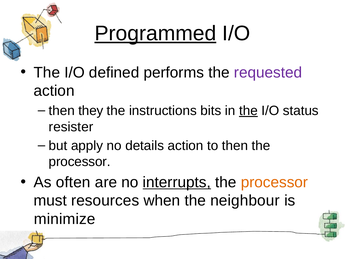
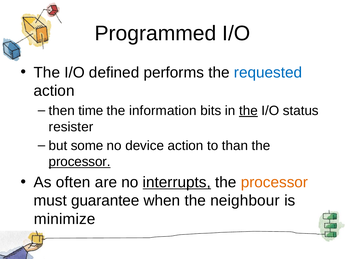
Programmed underline: present -> none
requested colour: purple -> blue
they: they -> time
instructions: instructions -> information
apply: apply -> some
details: details -> device
to then: then -> than
processor at (80, 162) underline: none -> present
resources: resources -> guarantee
